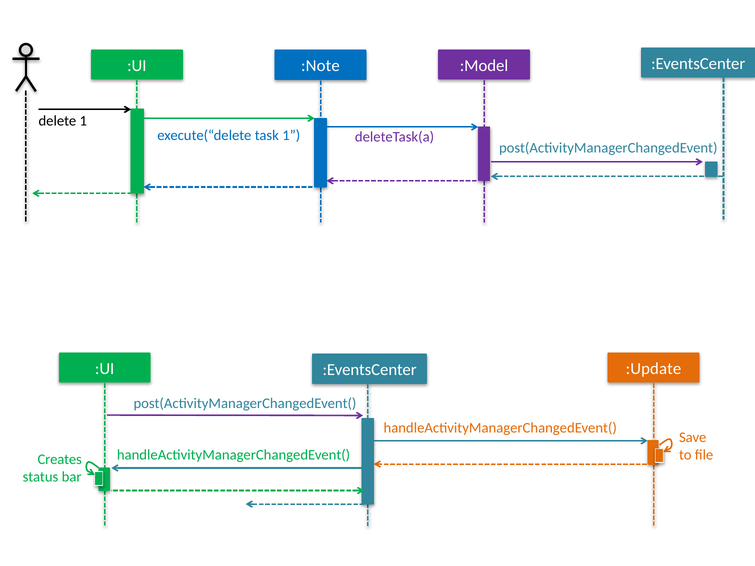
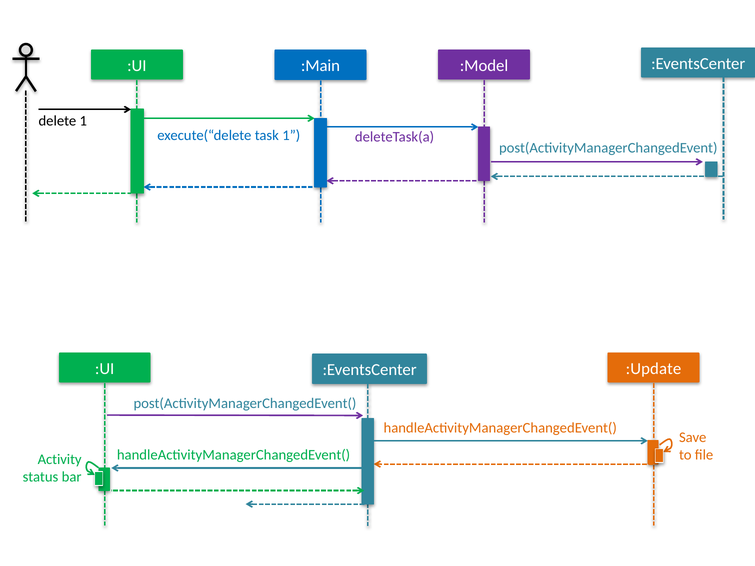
:Note: :Note -> :Main
Creates: Creates -> Activity
